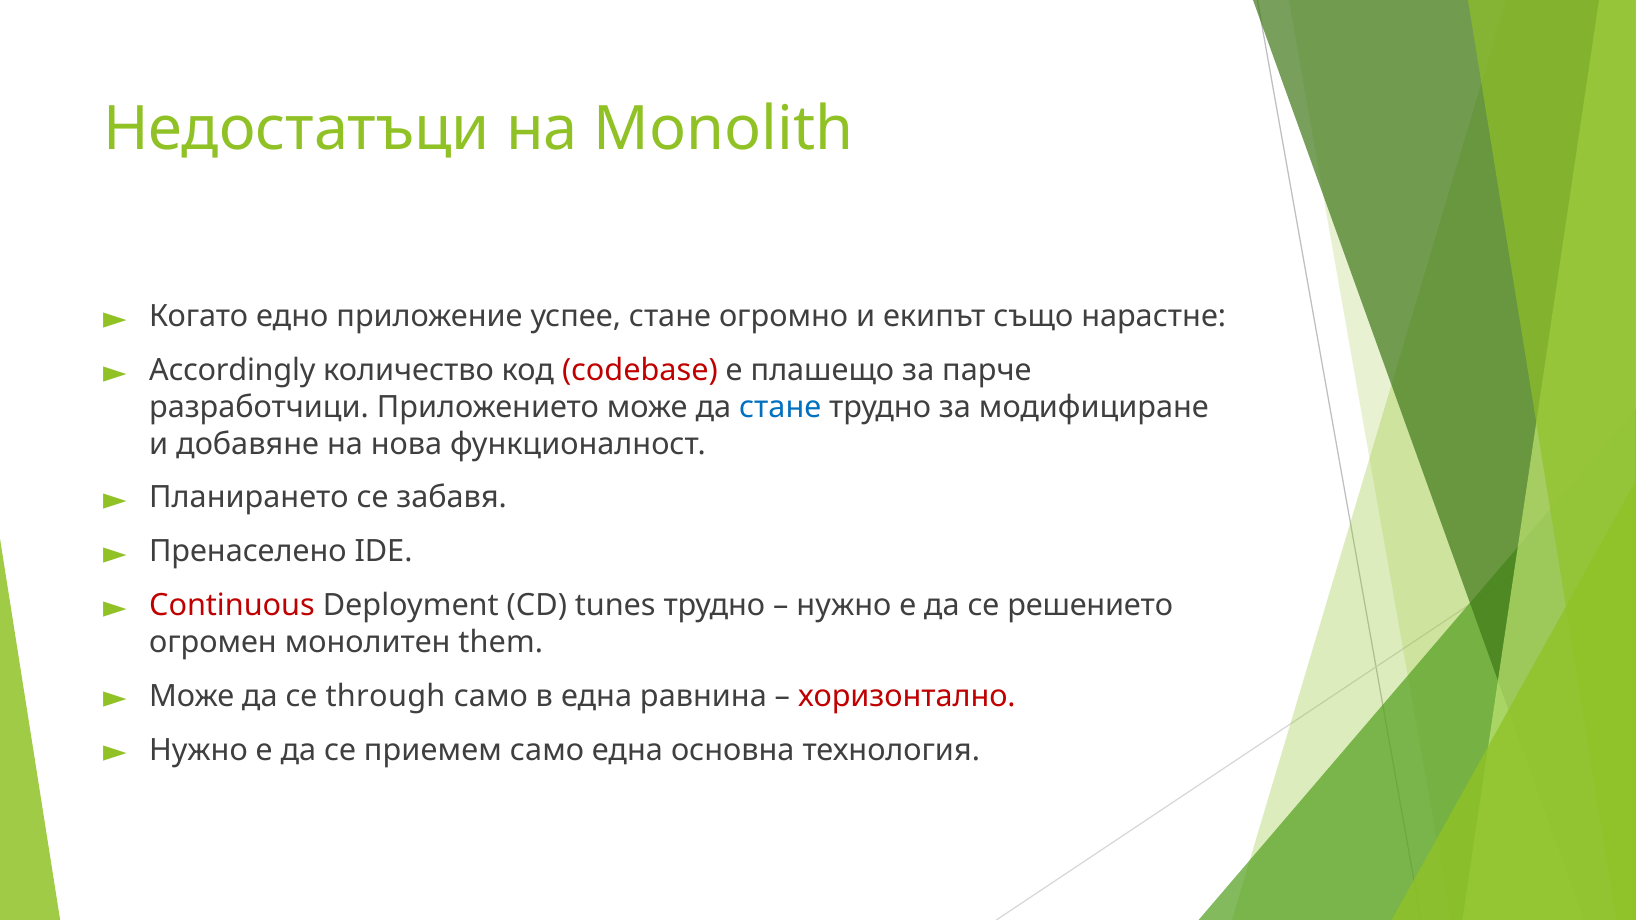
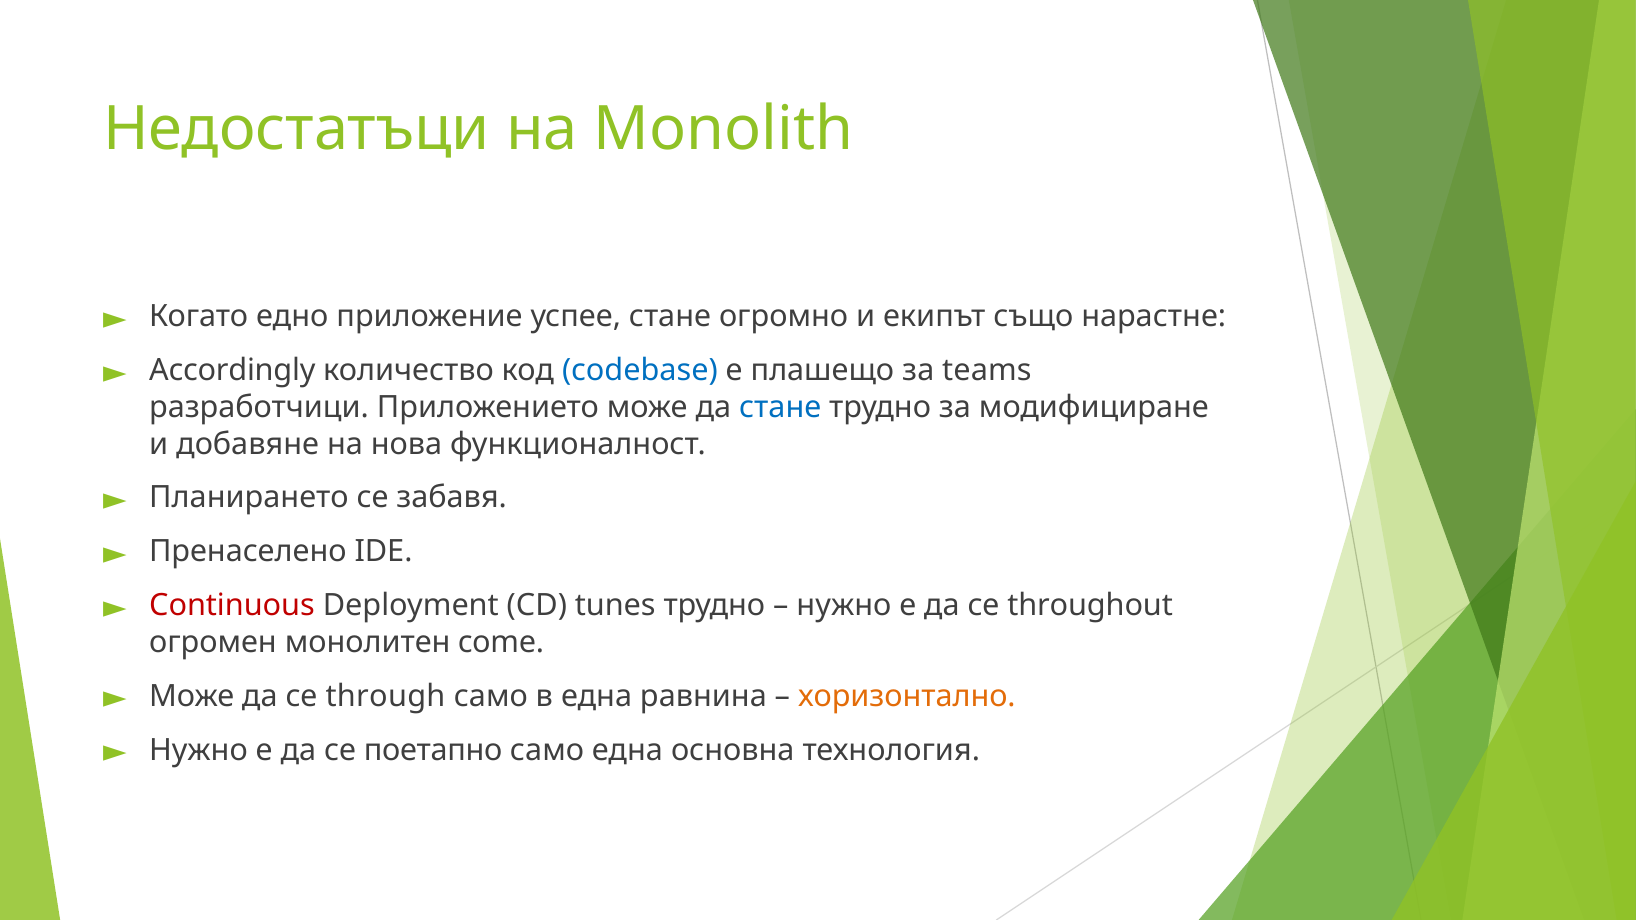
codebase colour: red -> blue
парче: парче -> teams
решението: решението -> throughout
them: them -> come
хоризонтално colour: red -> orange
приемем: приемем -> поетапно
